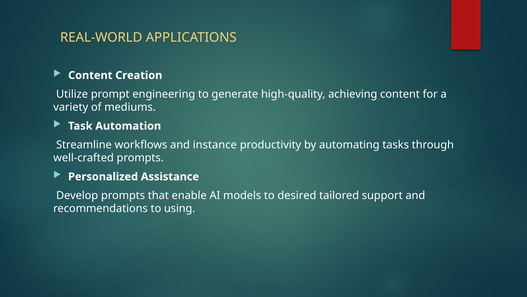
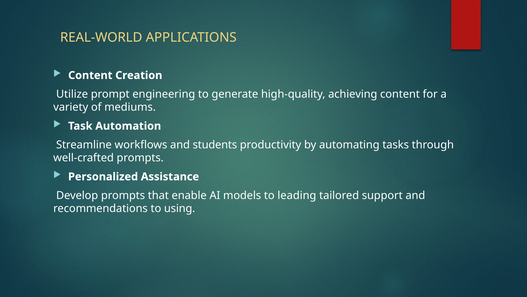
instance: instance -> students
desired: desired -> leading
